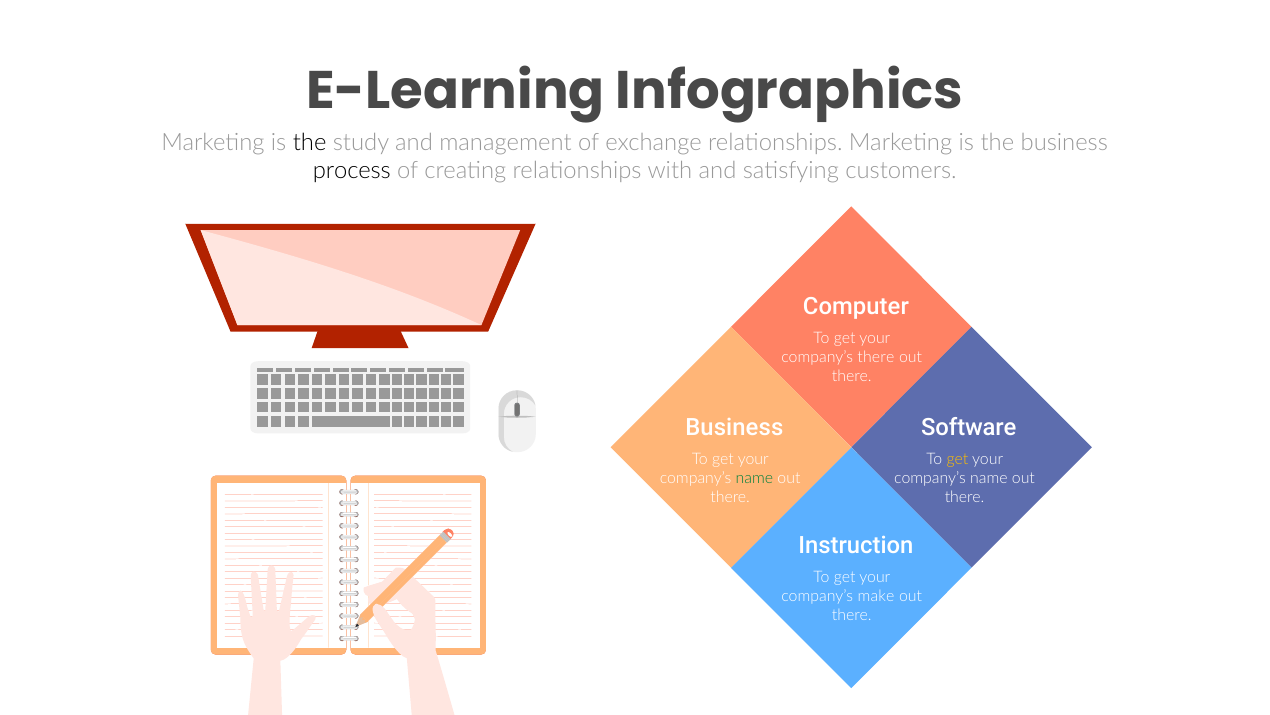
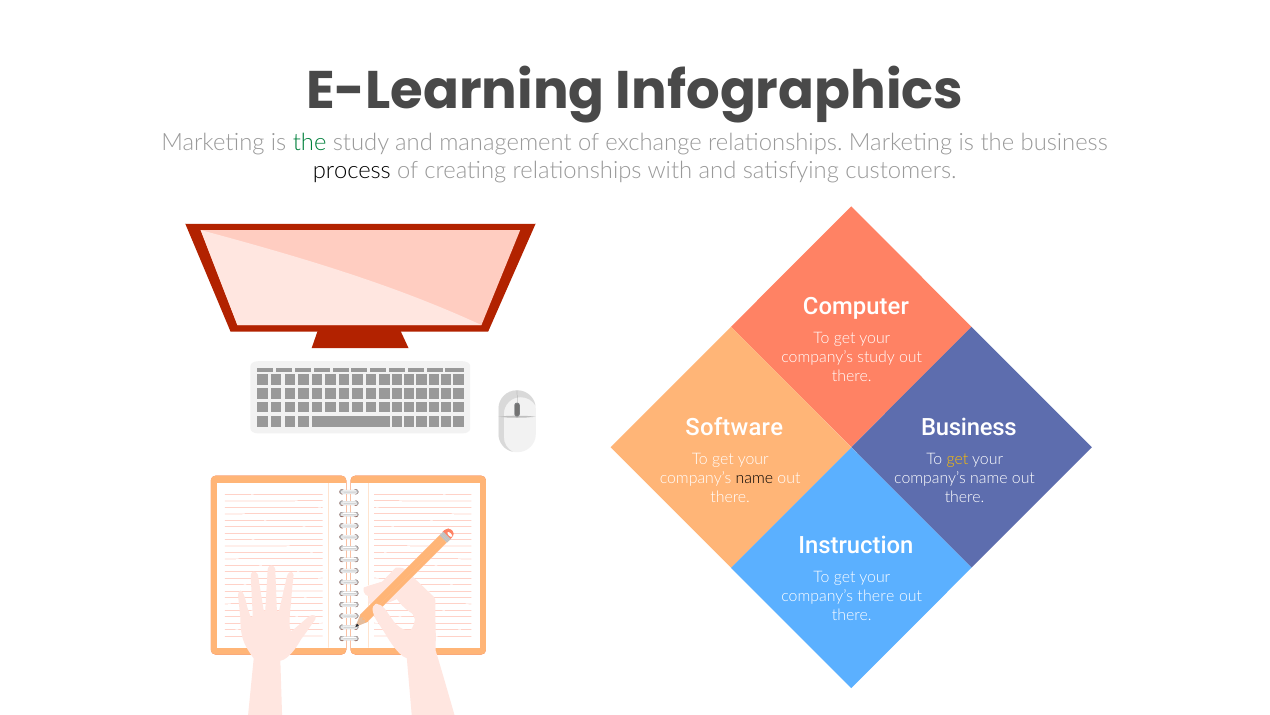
the at (310, 142) colour: black -> green
company’s there: there -> study
Business at (734, 428): Business -> Software
Software at (969, 428): Software -> Business
name at (754, 478) colour: green -> black
company’s make: make -> there
